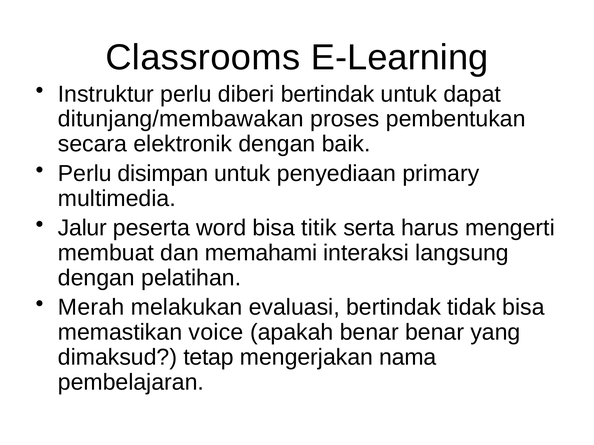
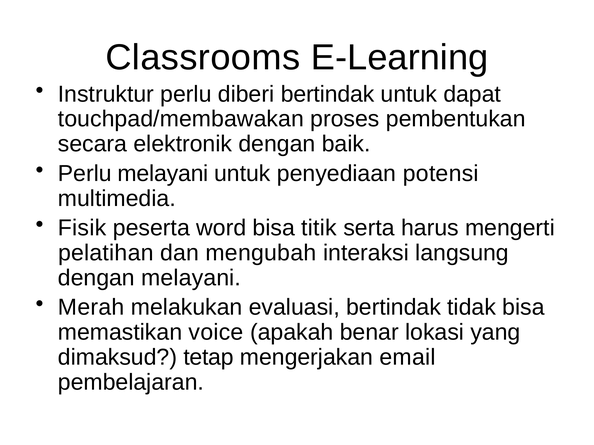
ditunjang/membawakan: ditunjang/membawakan -> touchpad/membawakan
Perlu disimpan: disimpan -> melayani
primary: primary -> potensi
Jalur: Jalur -> Fisik
membuat: membuat -> pelatihan
memahami: memahami -> mengubah
dengan pelatihan: pelatihan -> melayani
benar benar: benar -> lokasi
nama: nama -> email
